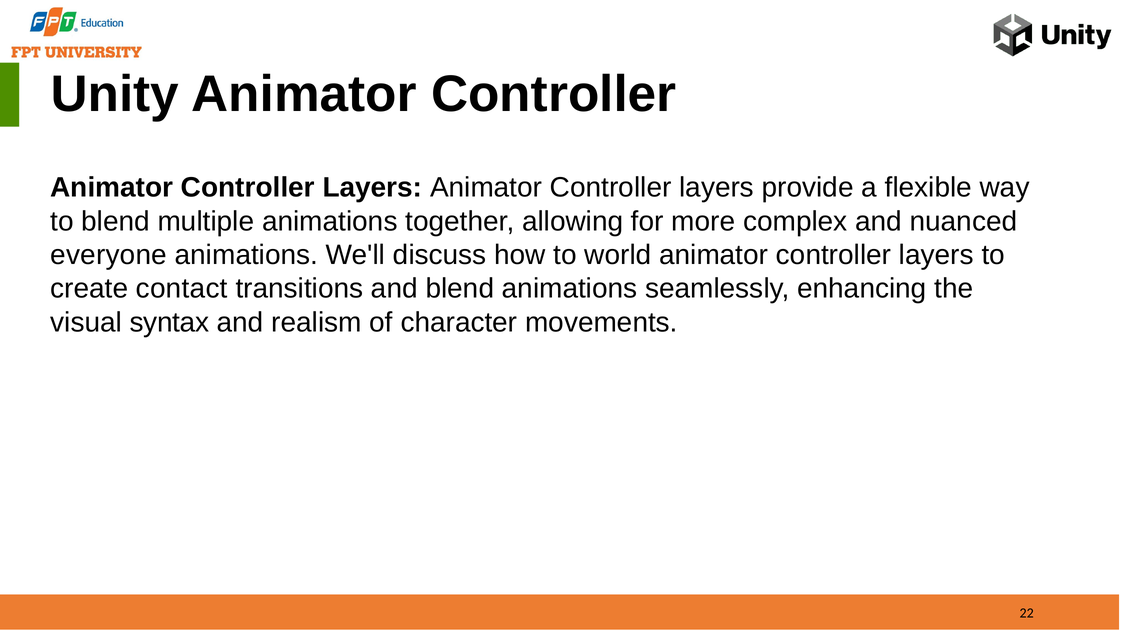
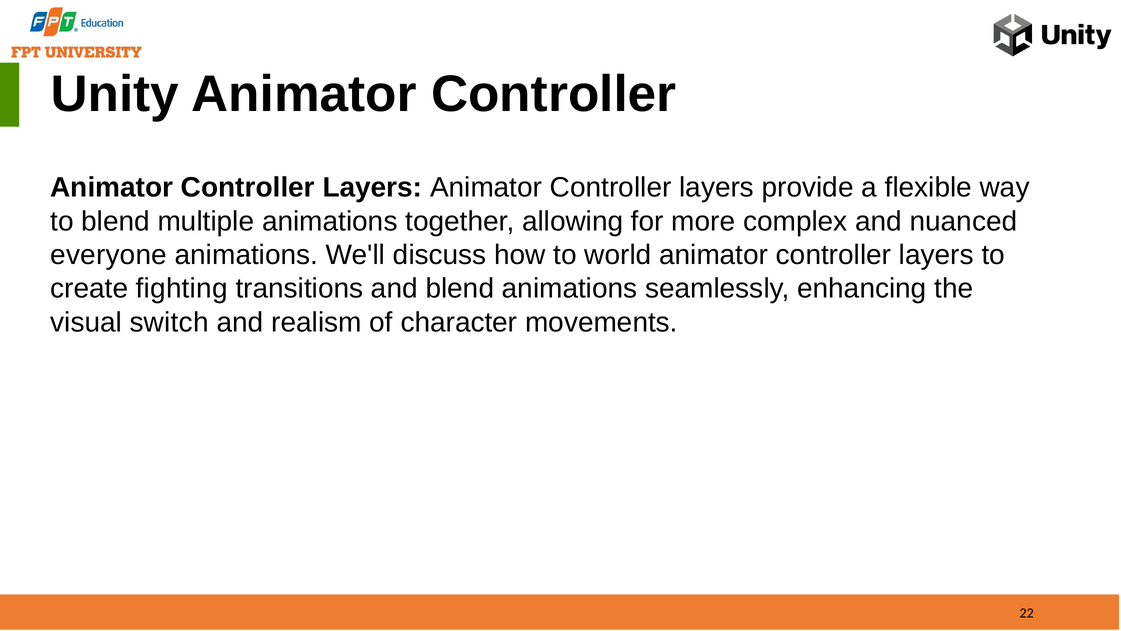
contact: contact -> fighting
syntax: syntax -> switch
